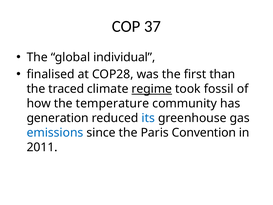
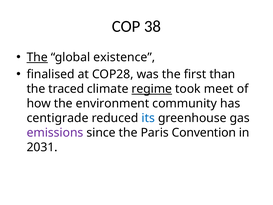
37: 37 -> 38
The at (37, 57) underline: none -> present
individual: individual -> existence
fossil: fossil -> meet
temperature: temperature -> environment
generation: generation -> centigrade
emissions colour: blue -> purple
2011: 2011 -> 2031
